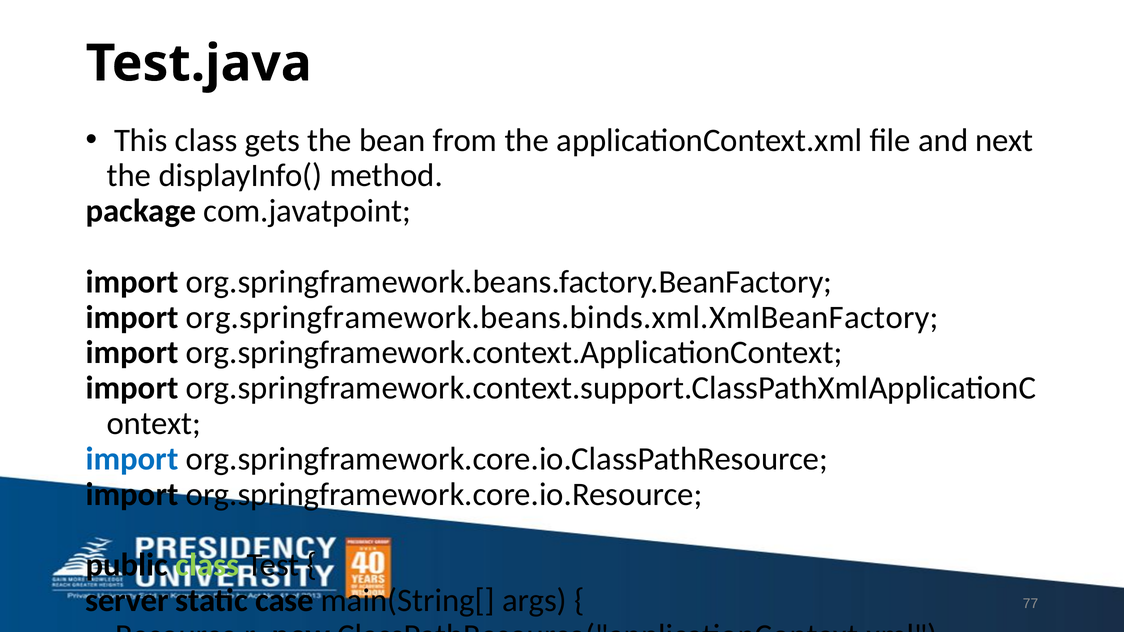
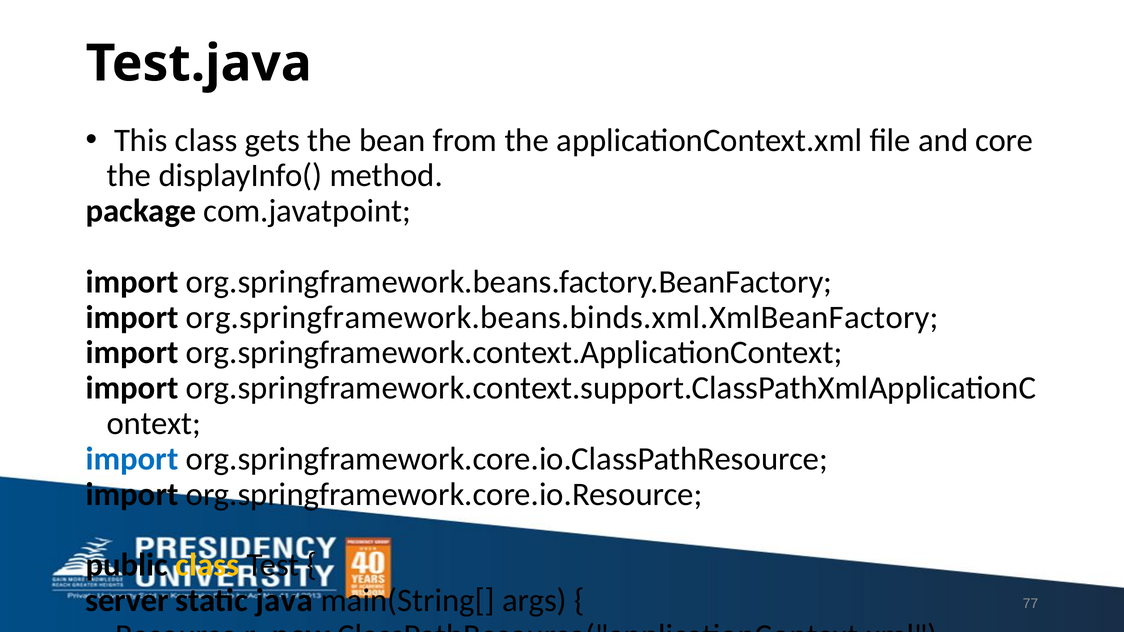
next: next -> core
class at (207, 565) colour: light green -> yellow
case: case -> java
